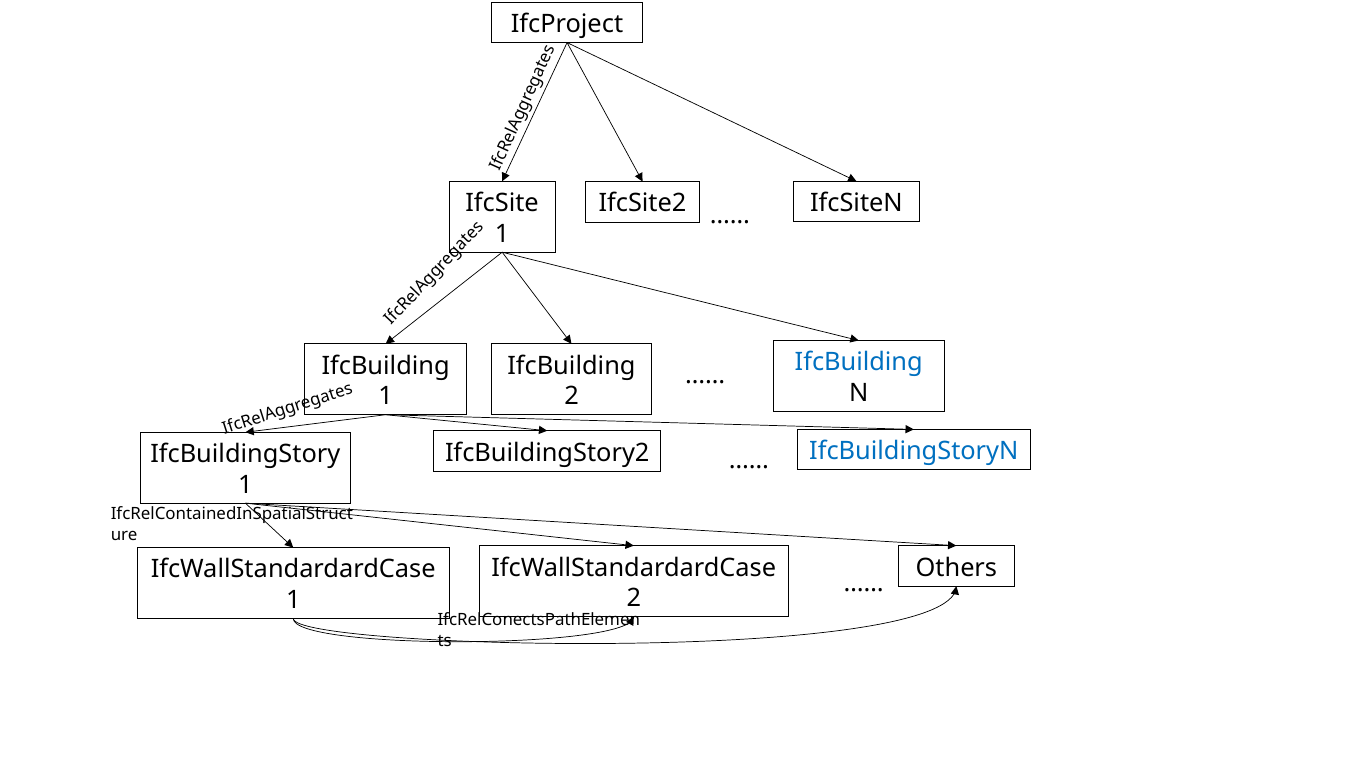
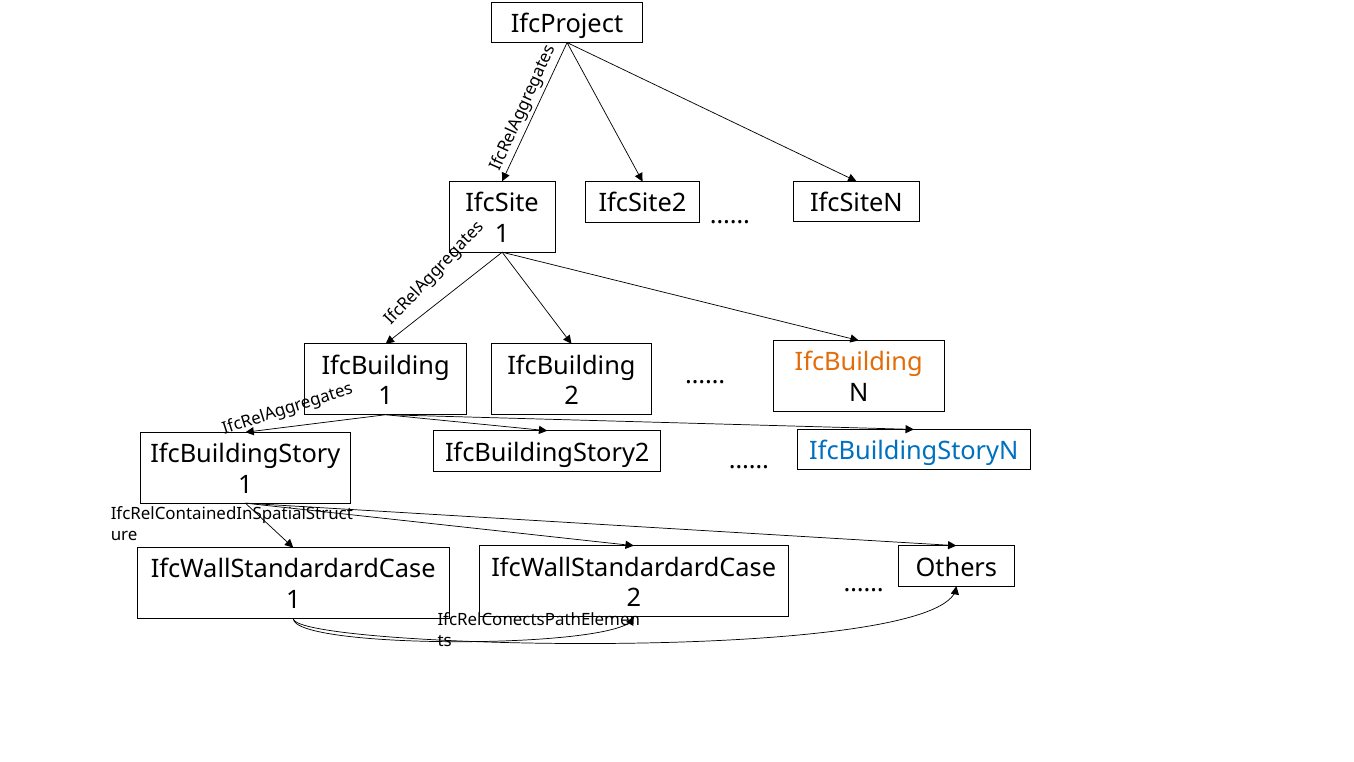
IfcBuilding at (859, 362) colour: blue -> orange
